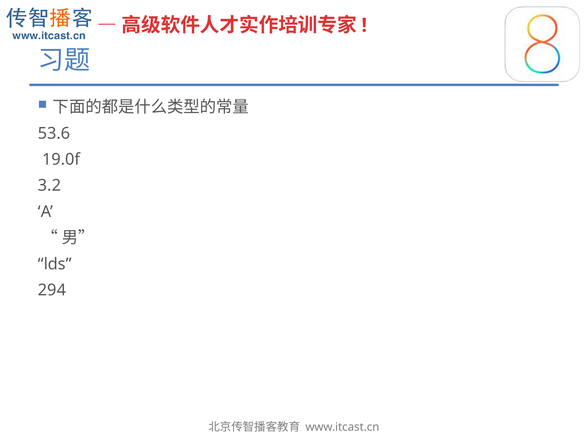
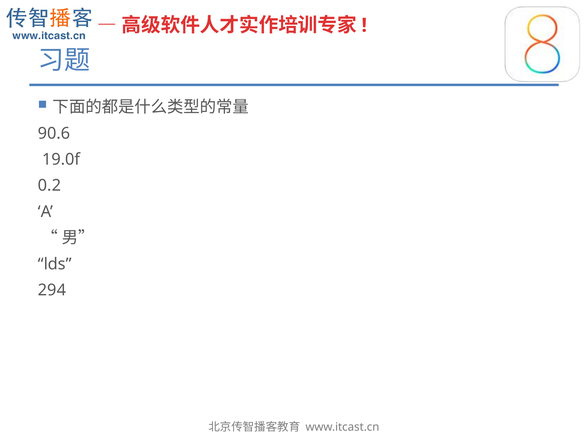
53.6: 53.6 -> 90.6
3.2: 3.2 -> 0.2
